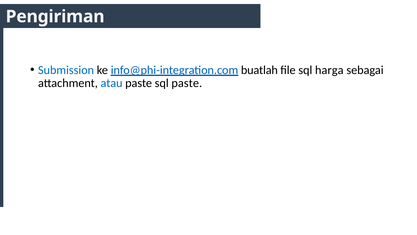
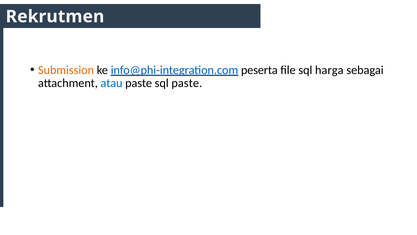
Pengiriman: Pengiriman -> Rekrutmen
Submission colour: blue -> orange
buatlah: buatlah -> peserta
